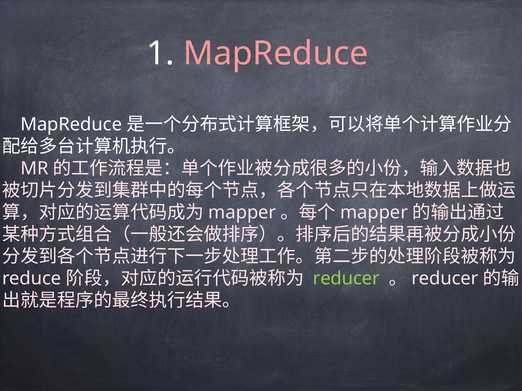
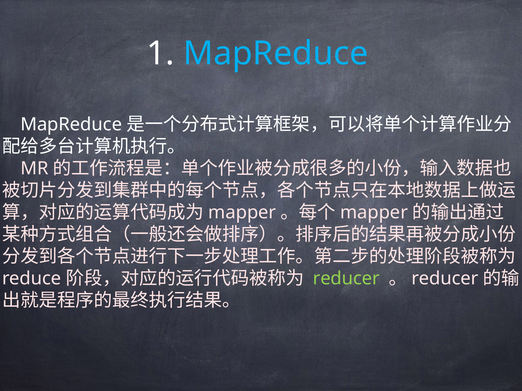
MapReduce at (276, 54) colour: pink -> light blue
